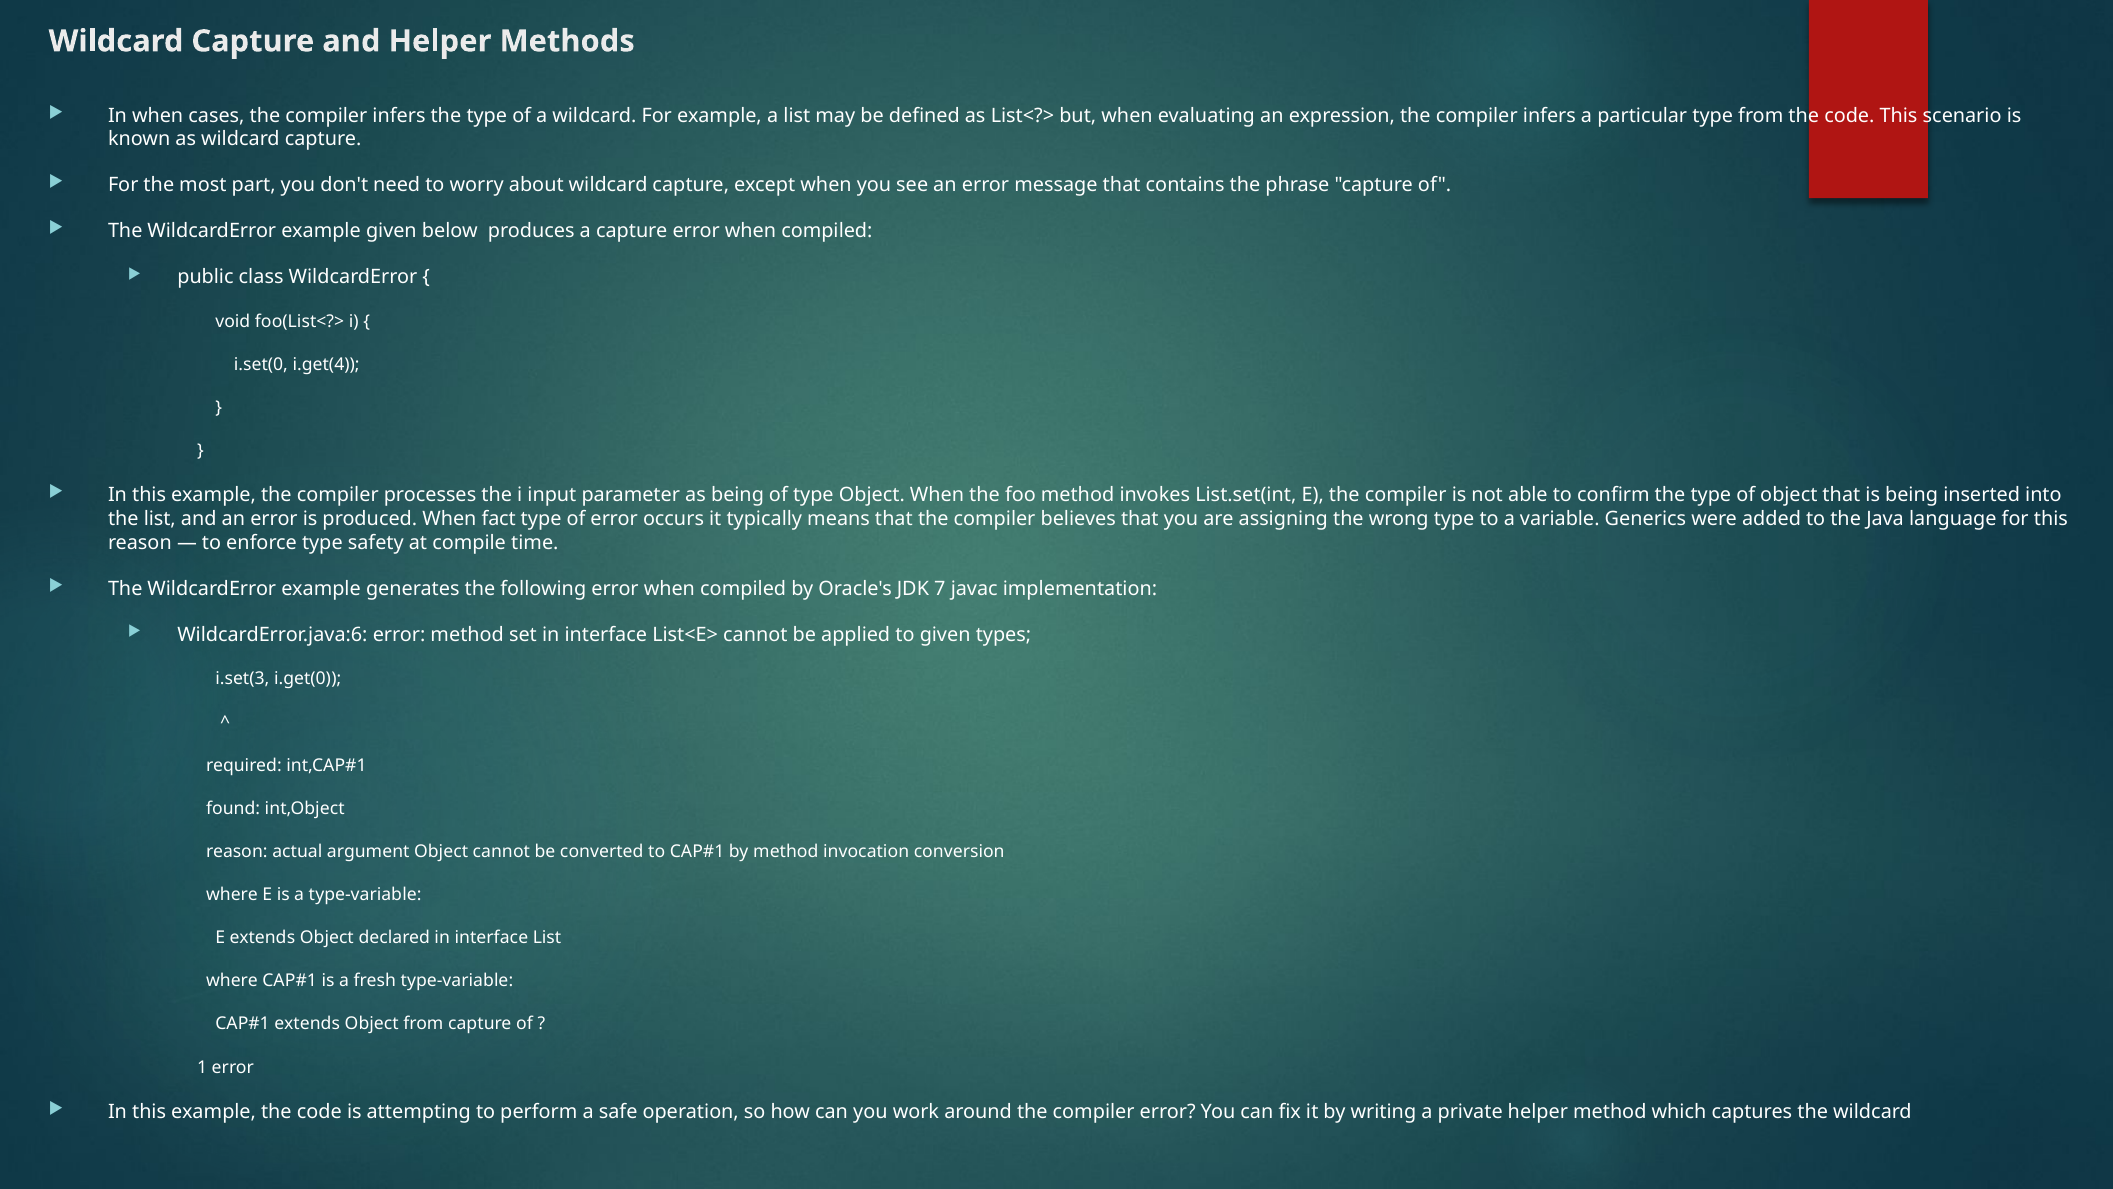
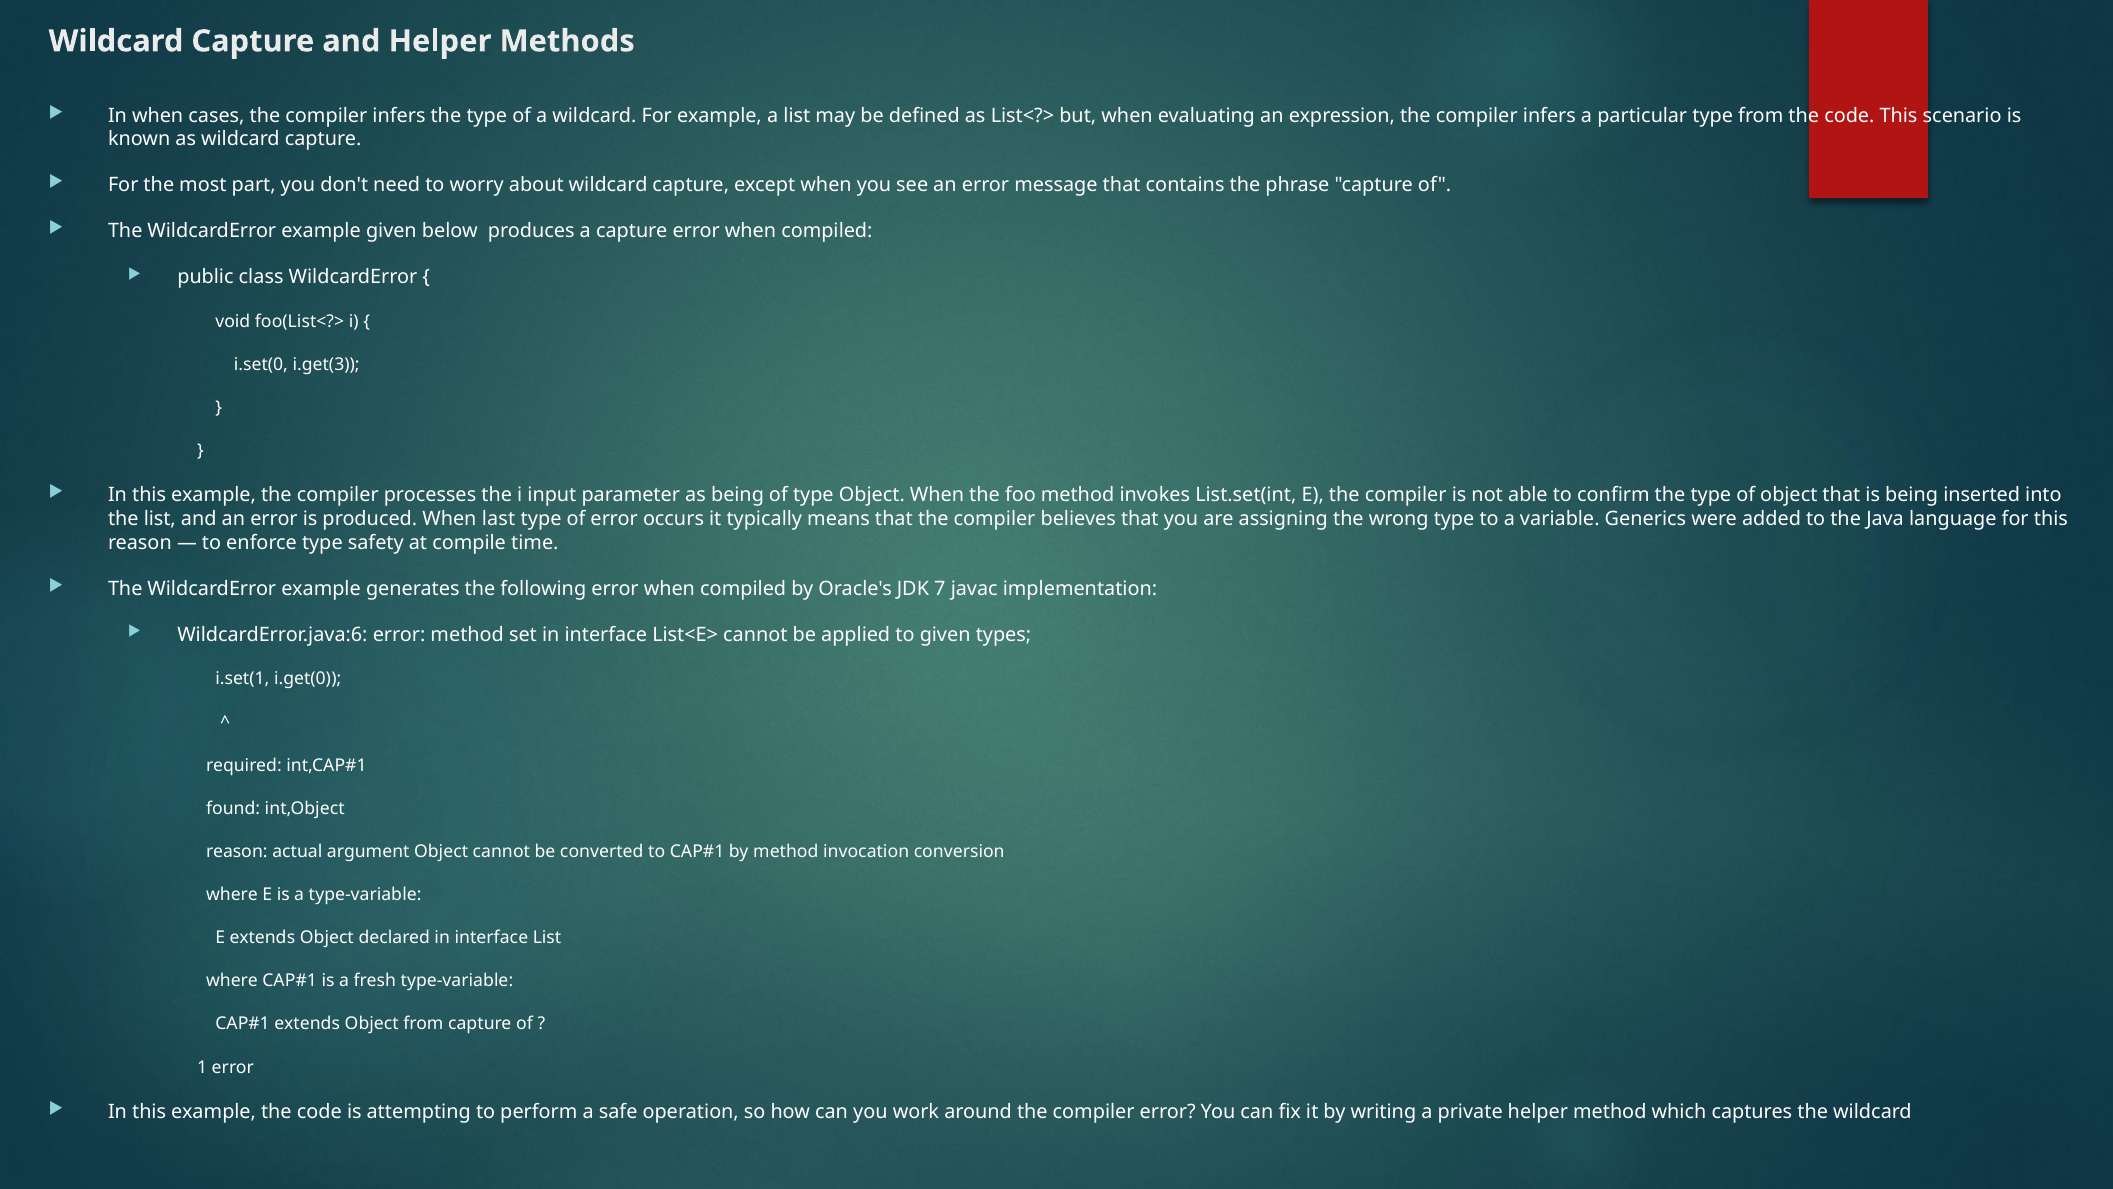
i.get(4: i.get(4 -> i.get(3
fact: fact -> last
i.set(3: i.set(3 -> i.set(1
